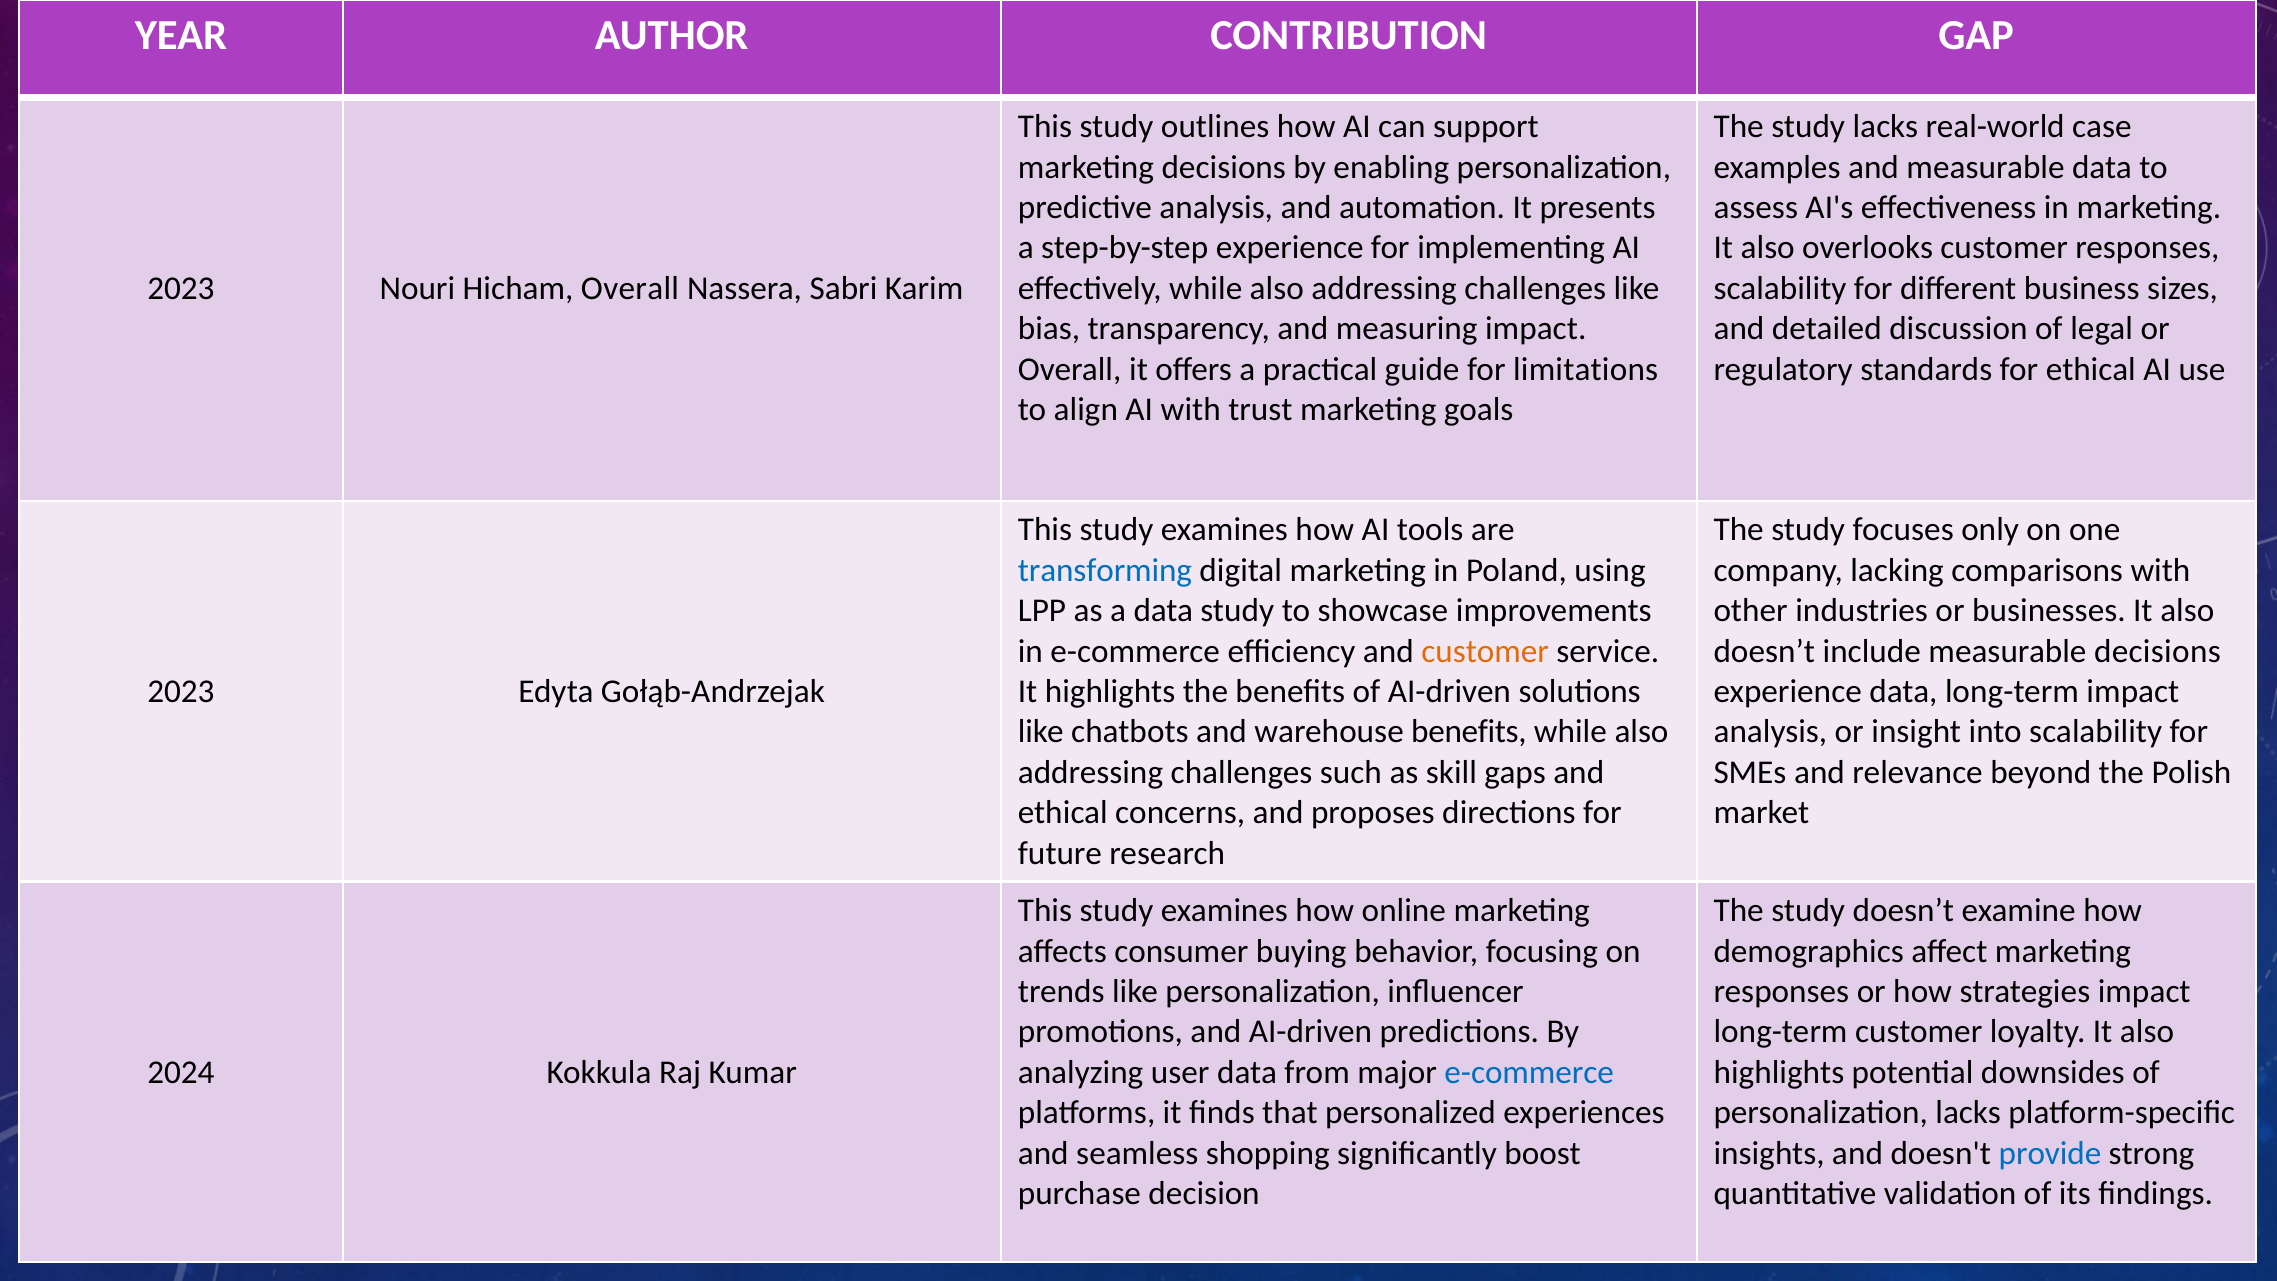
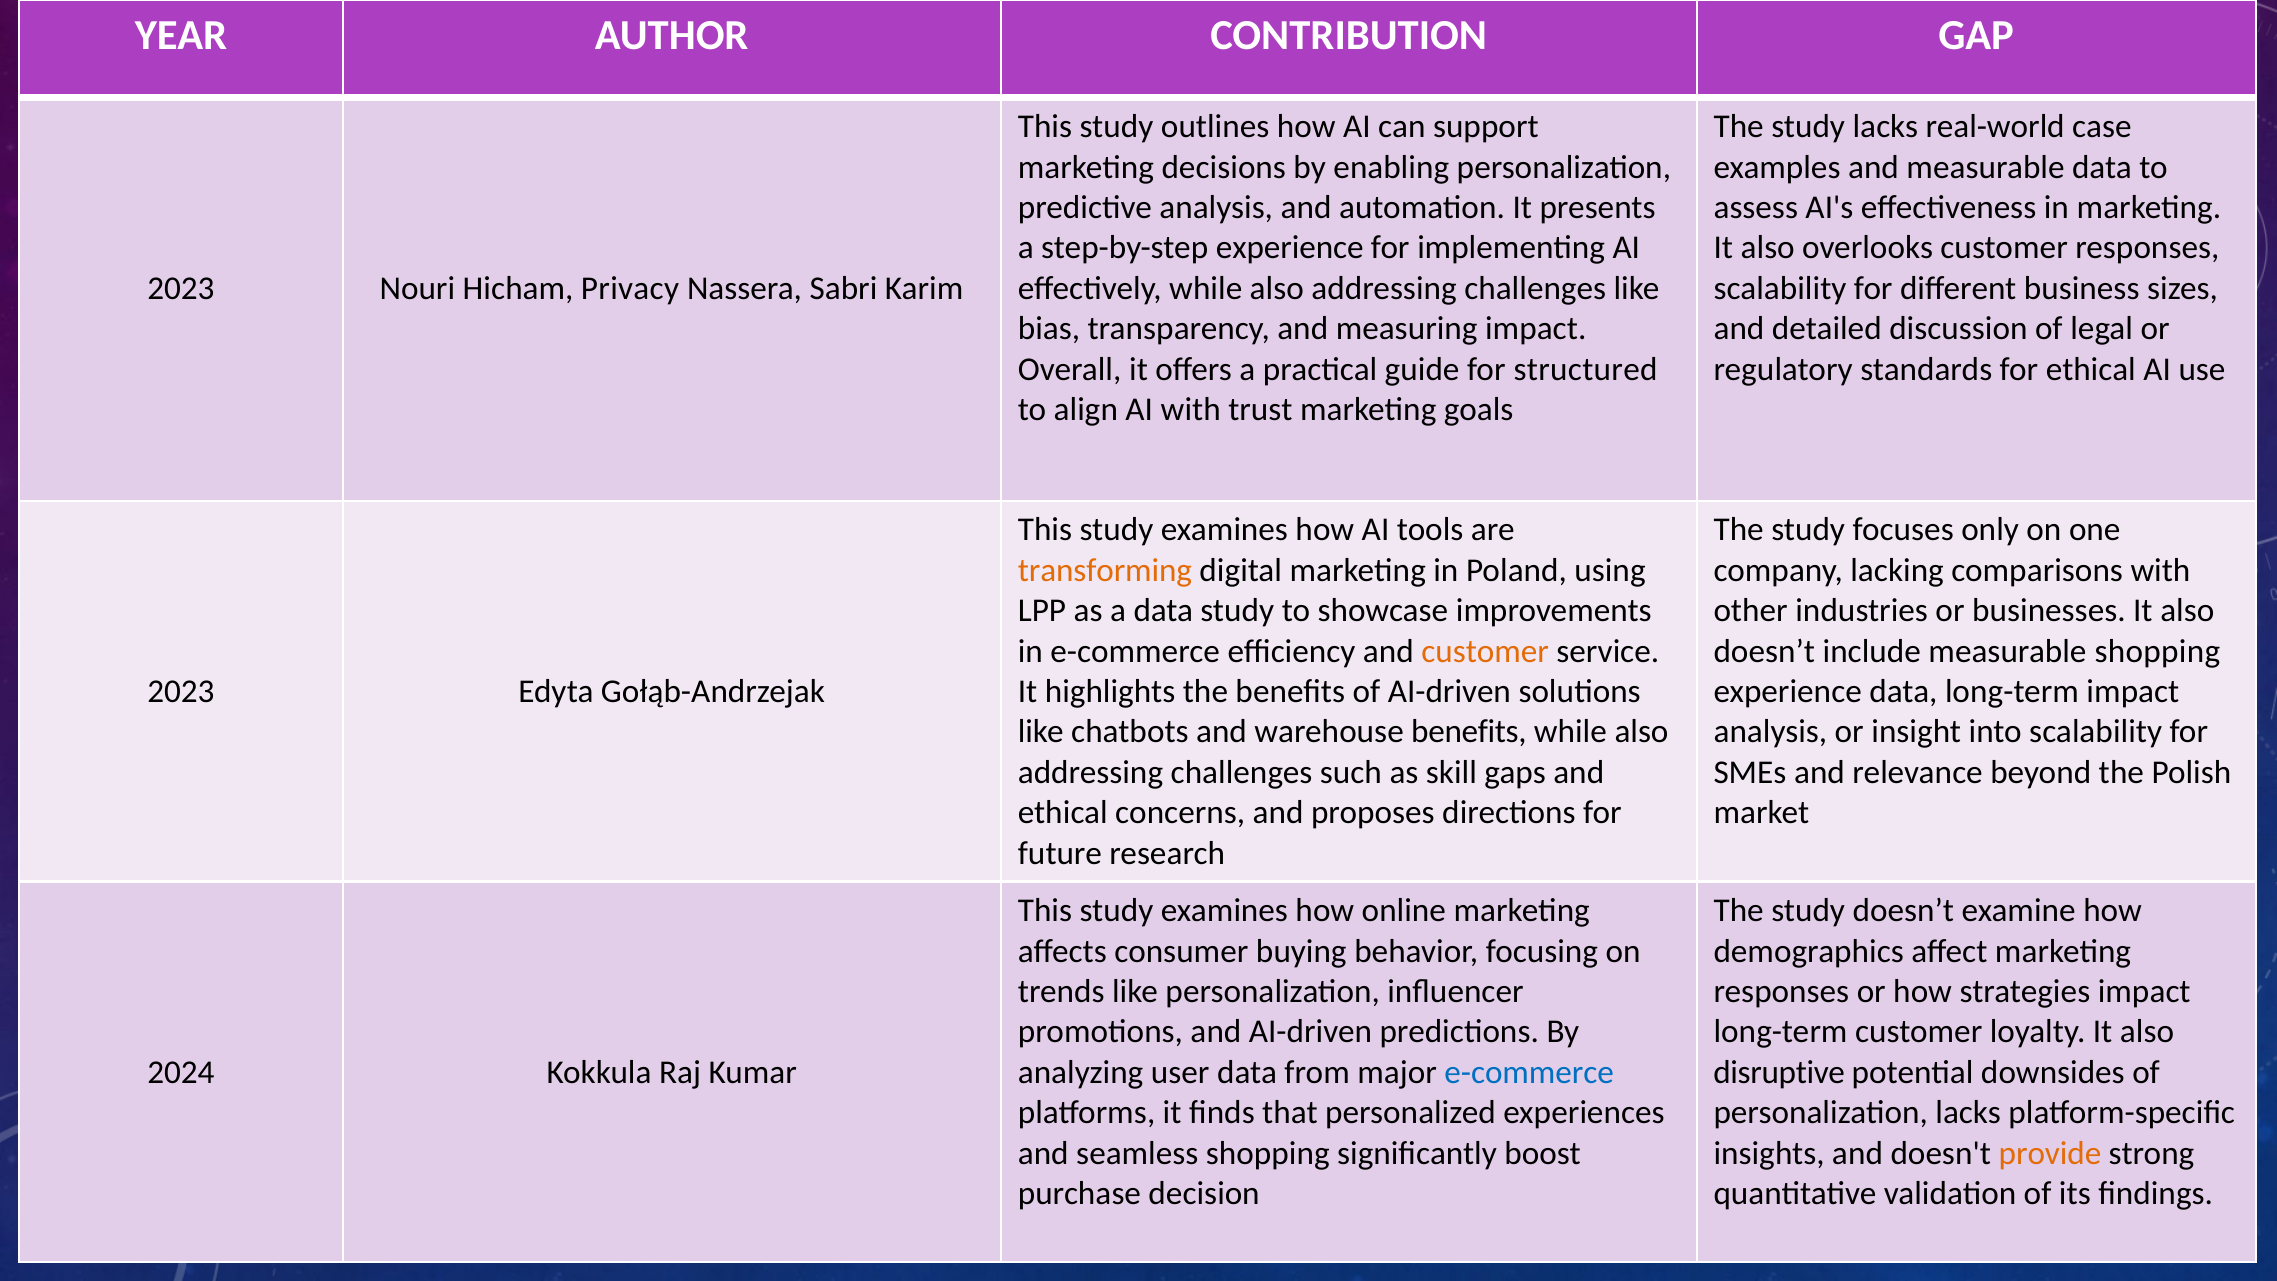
Hicham Overall: Overall -> Privacy
limitations: limitations -> structured
transforming colour: blue -> orange
measurable decisions: decisions -> shopping
highlights at (1779, 1072): highlights -> disruptive
provide colour: blue -> orange
